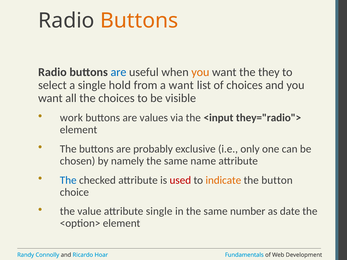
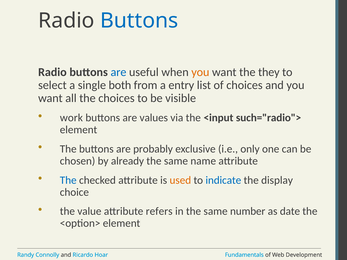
Buttons at (139, 21) colour: orange -> blue
hold: hold -> both
a want: want -> entry
they="radio">: they="radio"> -> such="radio">
namely: namely -> already
used colour: red -> orange
indicate colour: orange -> blue
button: button -> display
attribute single: single -> refers
